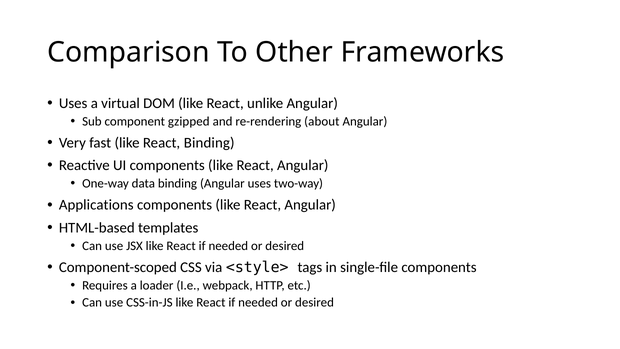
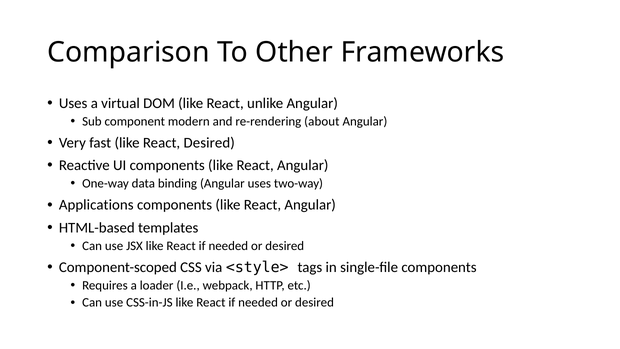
gzipped: gzipped -> modern
React Binding: Binding -> Desired
